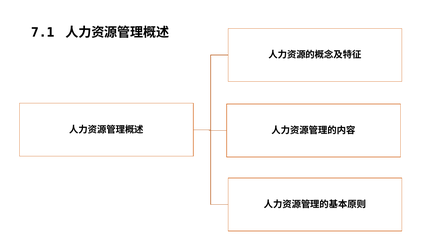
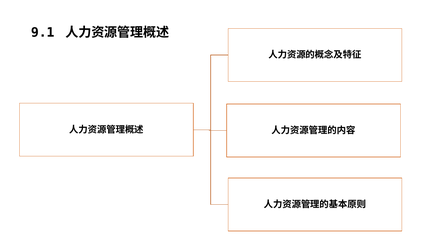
7.1: 7.1 -> 9.1
